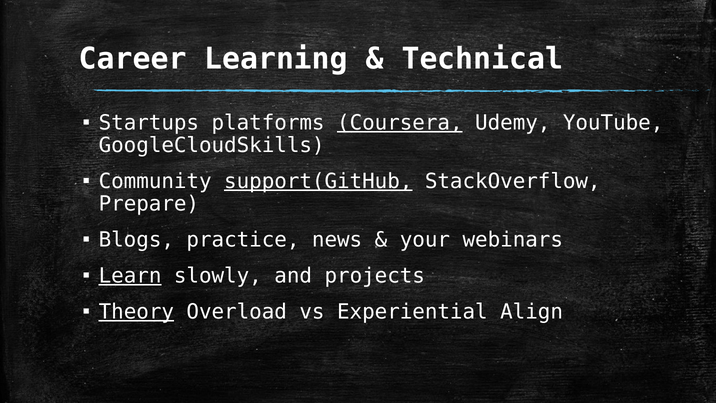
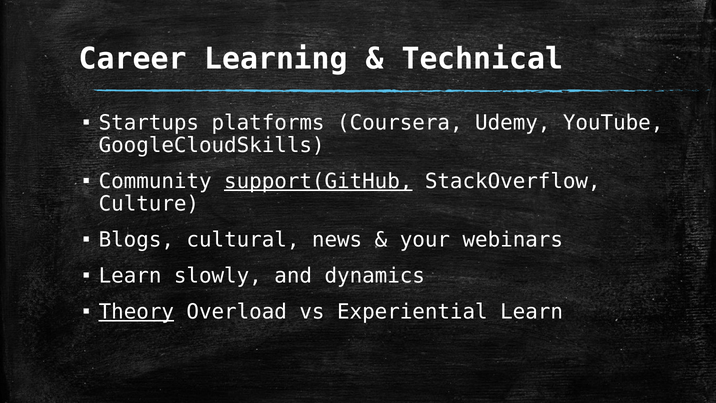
Coursera underline: present -> none
Prepare: Prepare -> Culture
practice: practice -> cultural
Learn at (130, 276) underline: present -> none
projects: projects -> dynamics
Experiential Align: Align -> Learn
